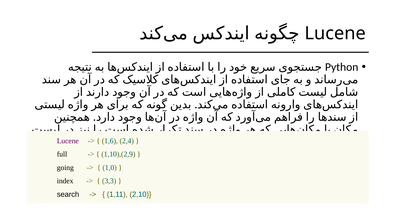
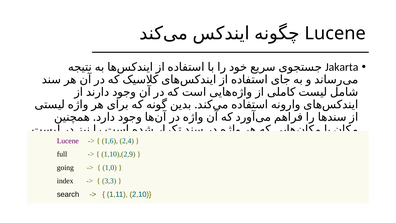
Python: Python -> Jakarta
